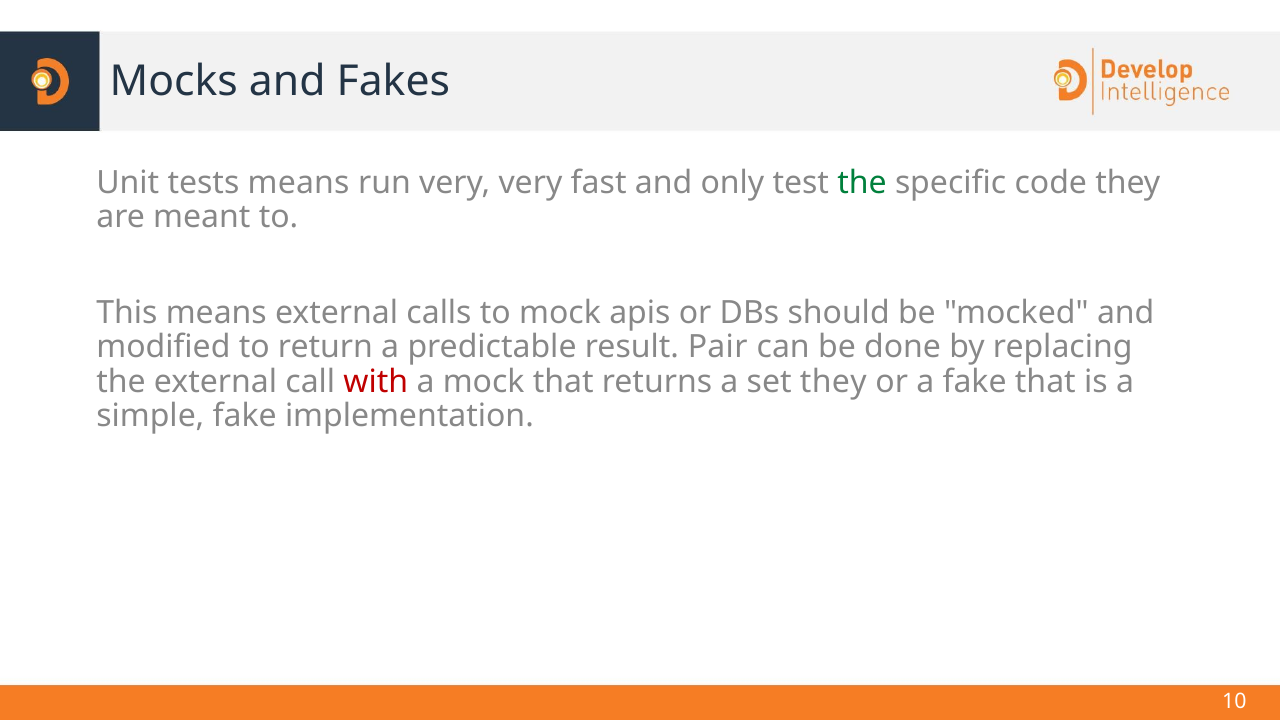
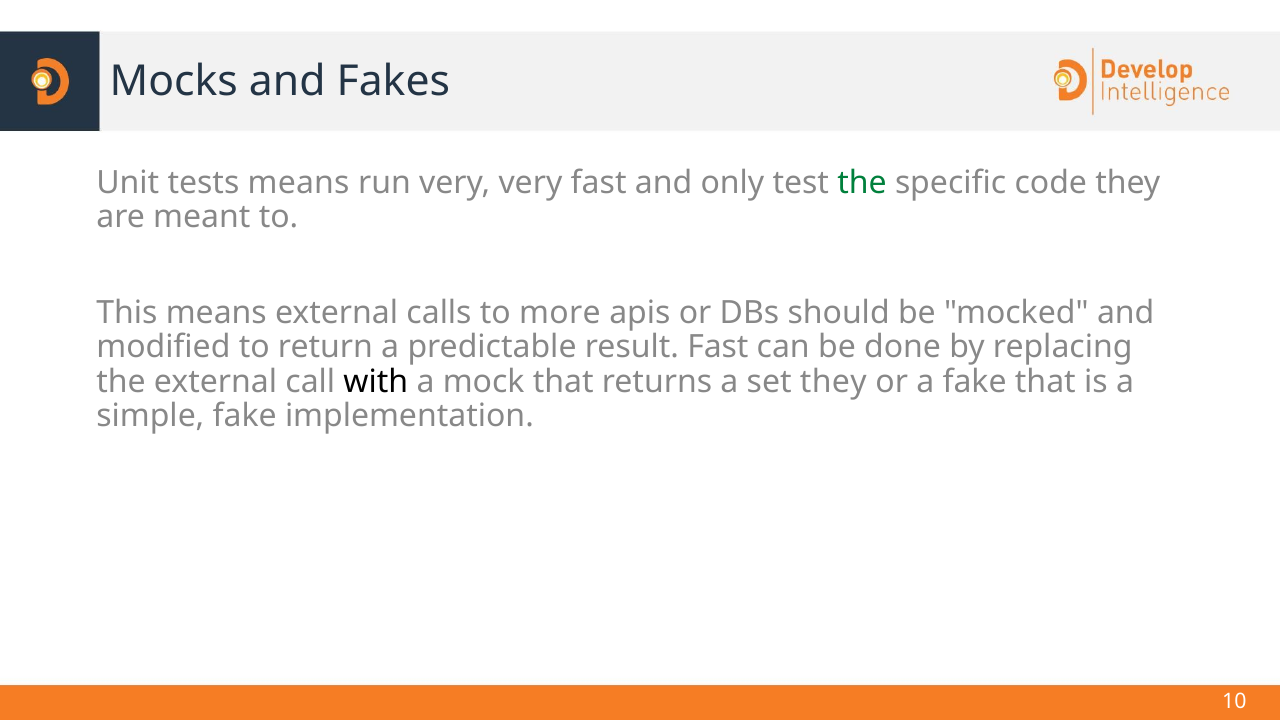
to mock: mock -> more
result Pair: Pair -> Fast
with colour: red -> black
